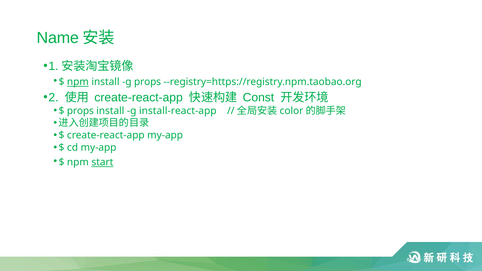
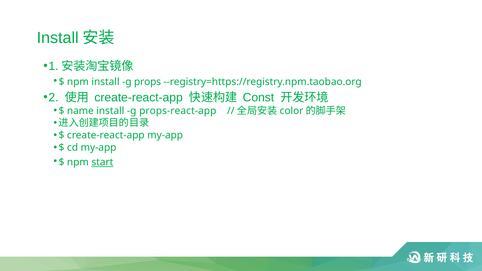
Name at (58, 38): Name -> Install
npm at (78, 82) underline: present -> none
props at (80, 111): props -> name
install-react-app: install-react-app -> props-react-app
